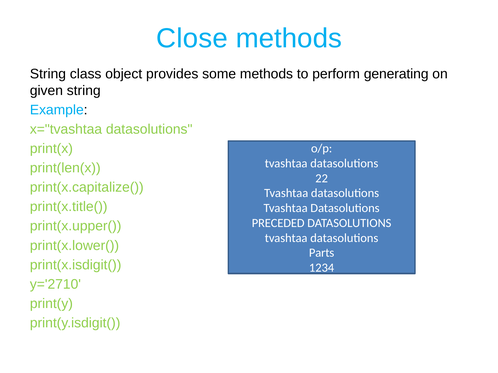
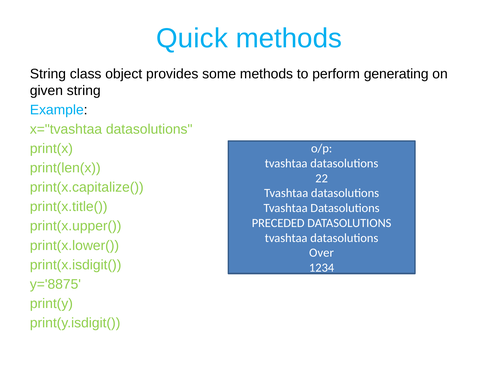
Close: Close -> Quick
Parts: Parts -> Over
y='2710: y='2710 -> y='8875
